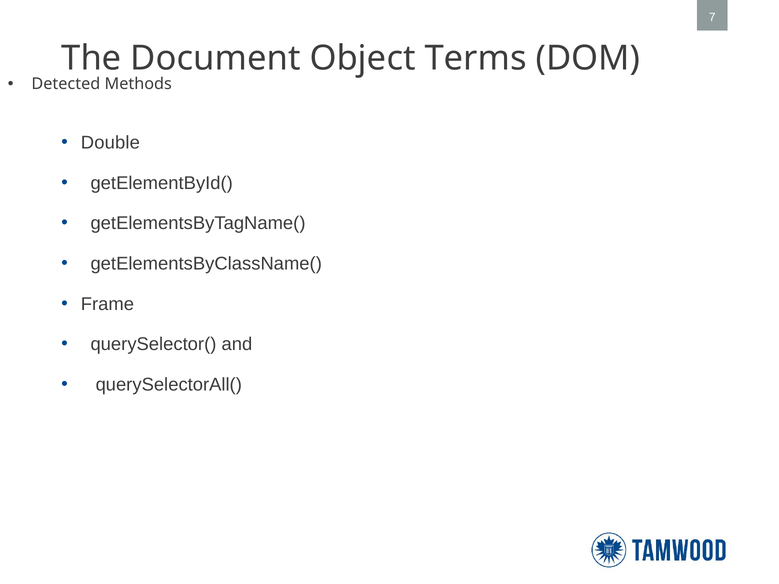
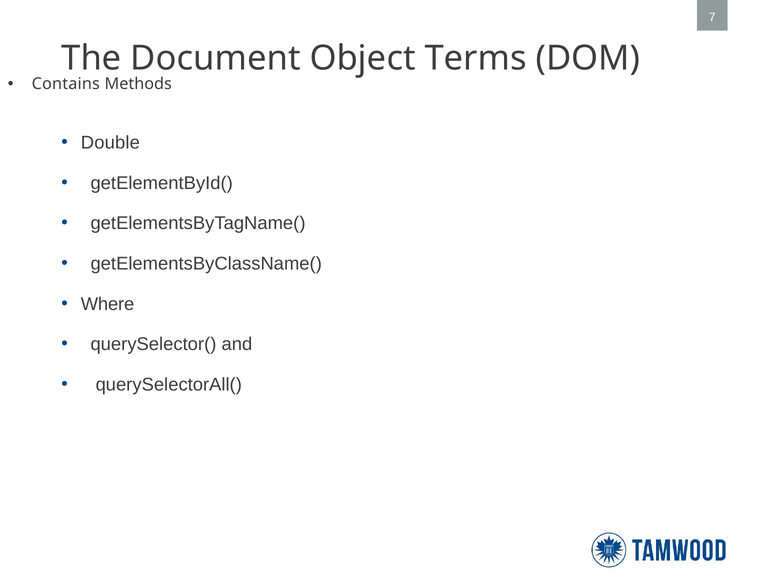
Detected: Detected -> Contains
Frame: Frame -> Where
